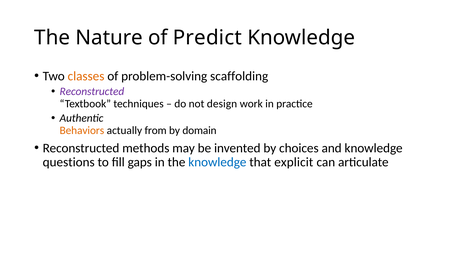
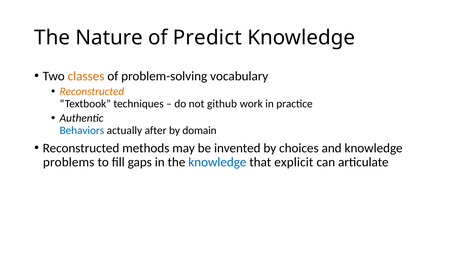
scaffolding: scaffolding -> vocabulary
Reconstructed at (92, 92) colour: purple -> orange
design: design -> github
Behaviors colour: orange -> blue
from: from -> after
questions: questions -> problems
